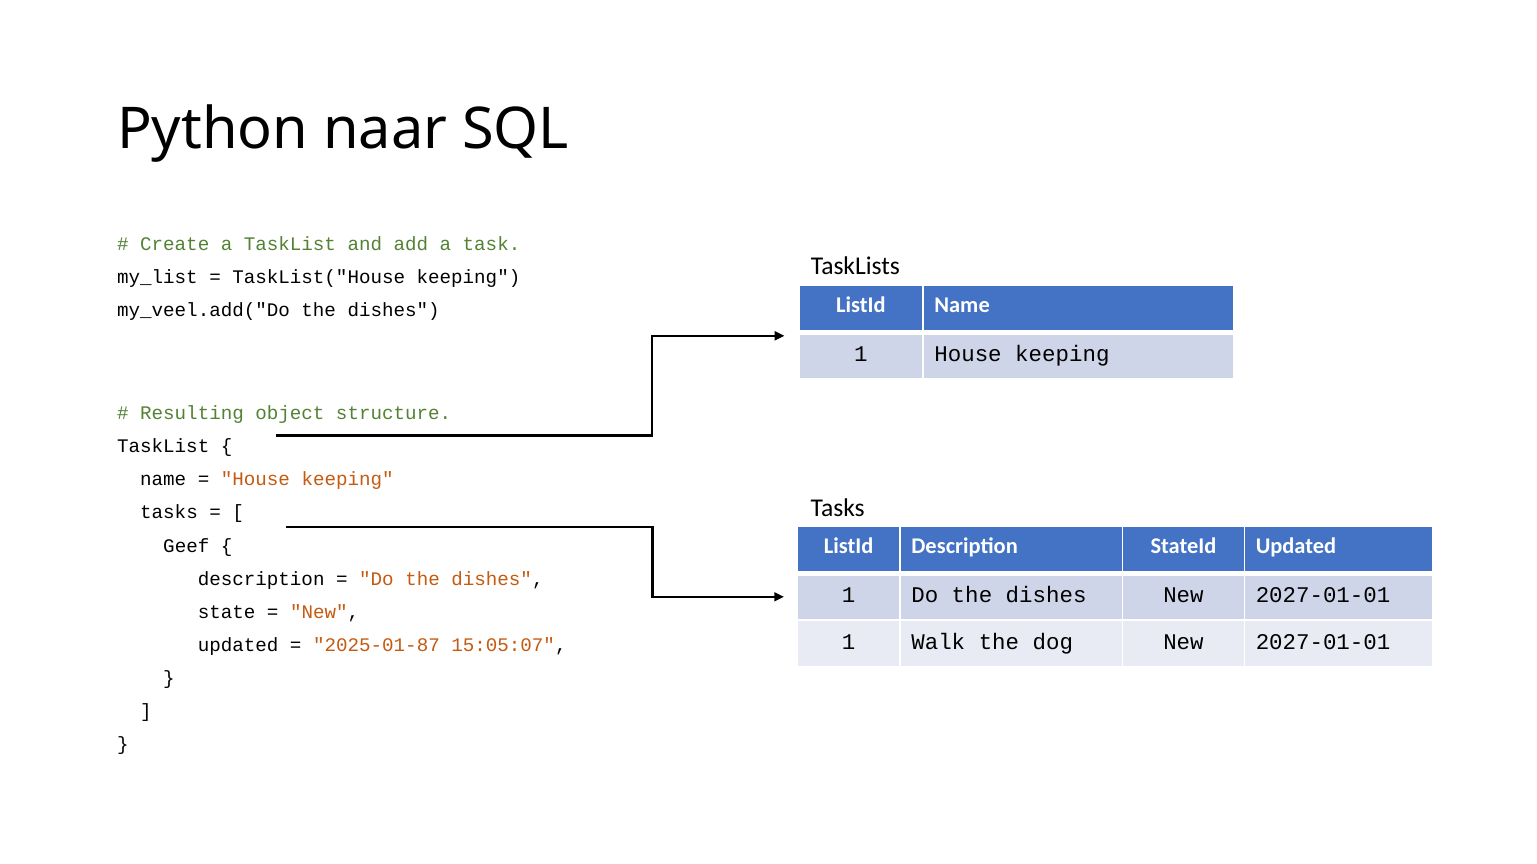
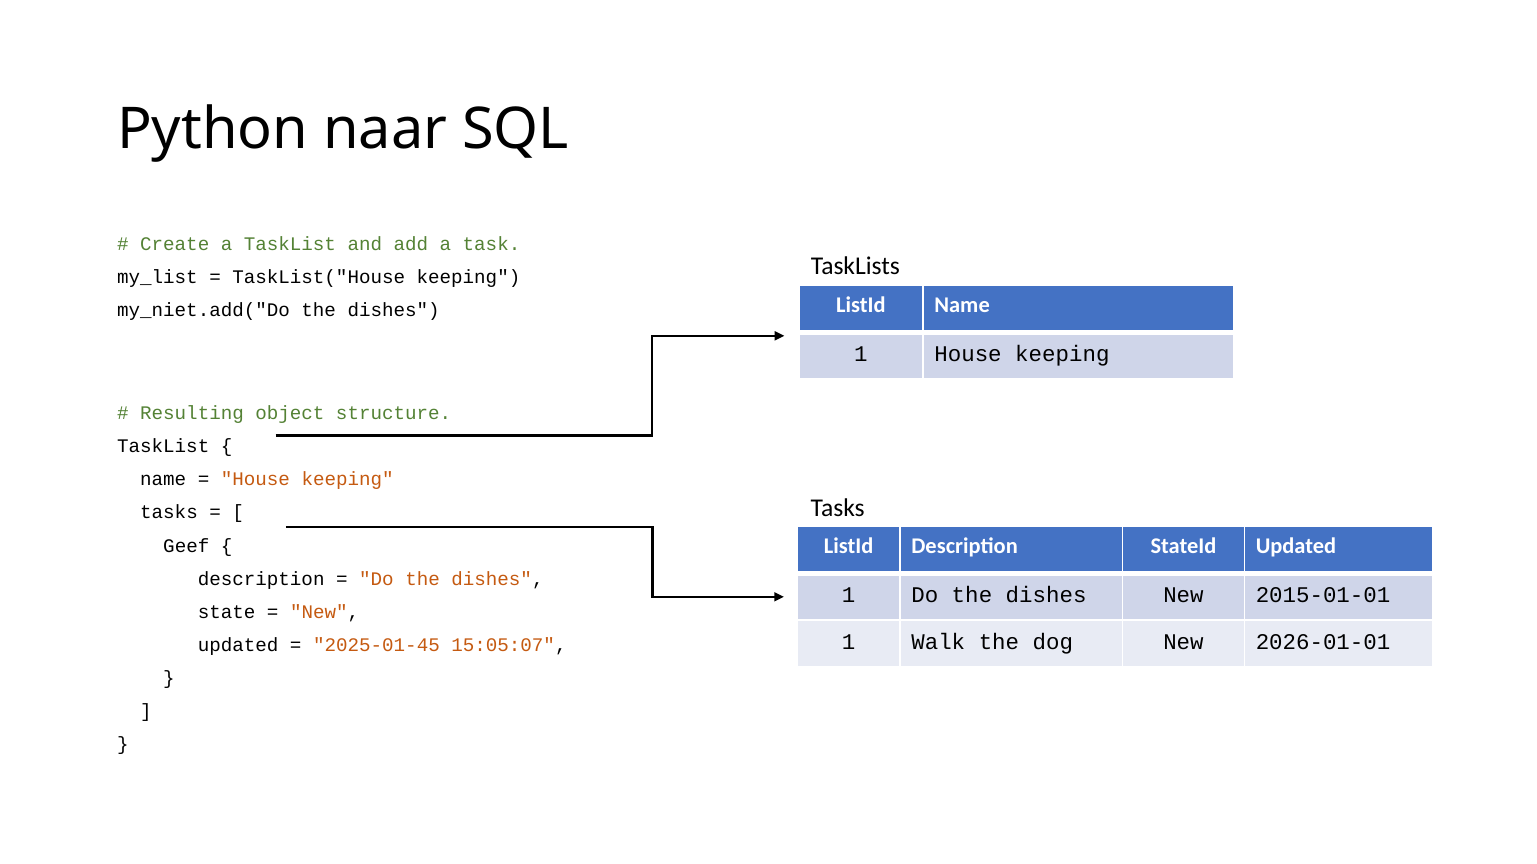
my_veel.add("Do: my_veel.add("Do -> my_niet.add("Do
dishes New 2027-01-01: 2027-01-01 -> 2015-01-01
dog New 2027-01-01: 2027-01-01 -> 2026-01-01
2025-01-87: 2025-01-87 -> 2025-01-45
